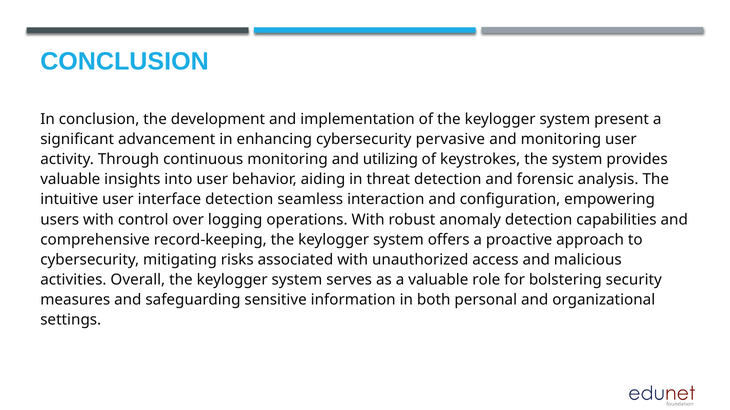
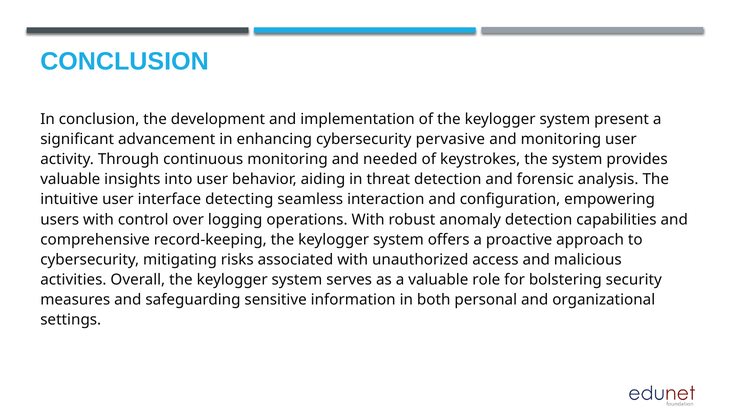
utilizing: utilizing -> needed
interface detection: detection -> detecting
